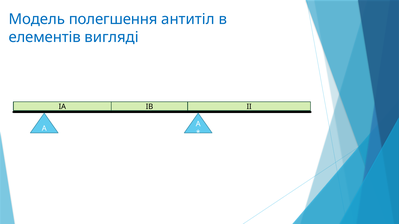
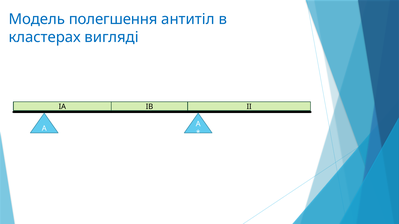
елементів: елементів -> кластерах
